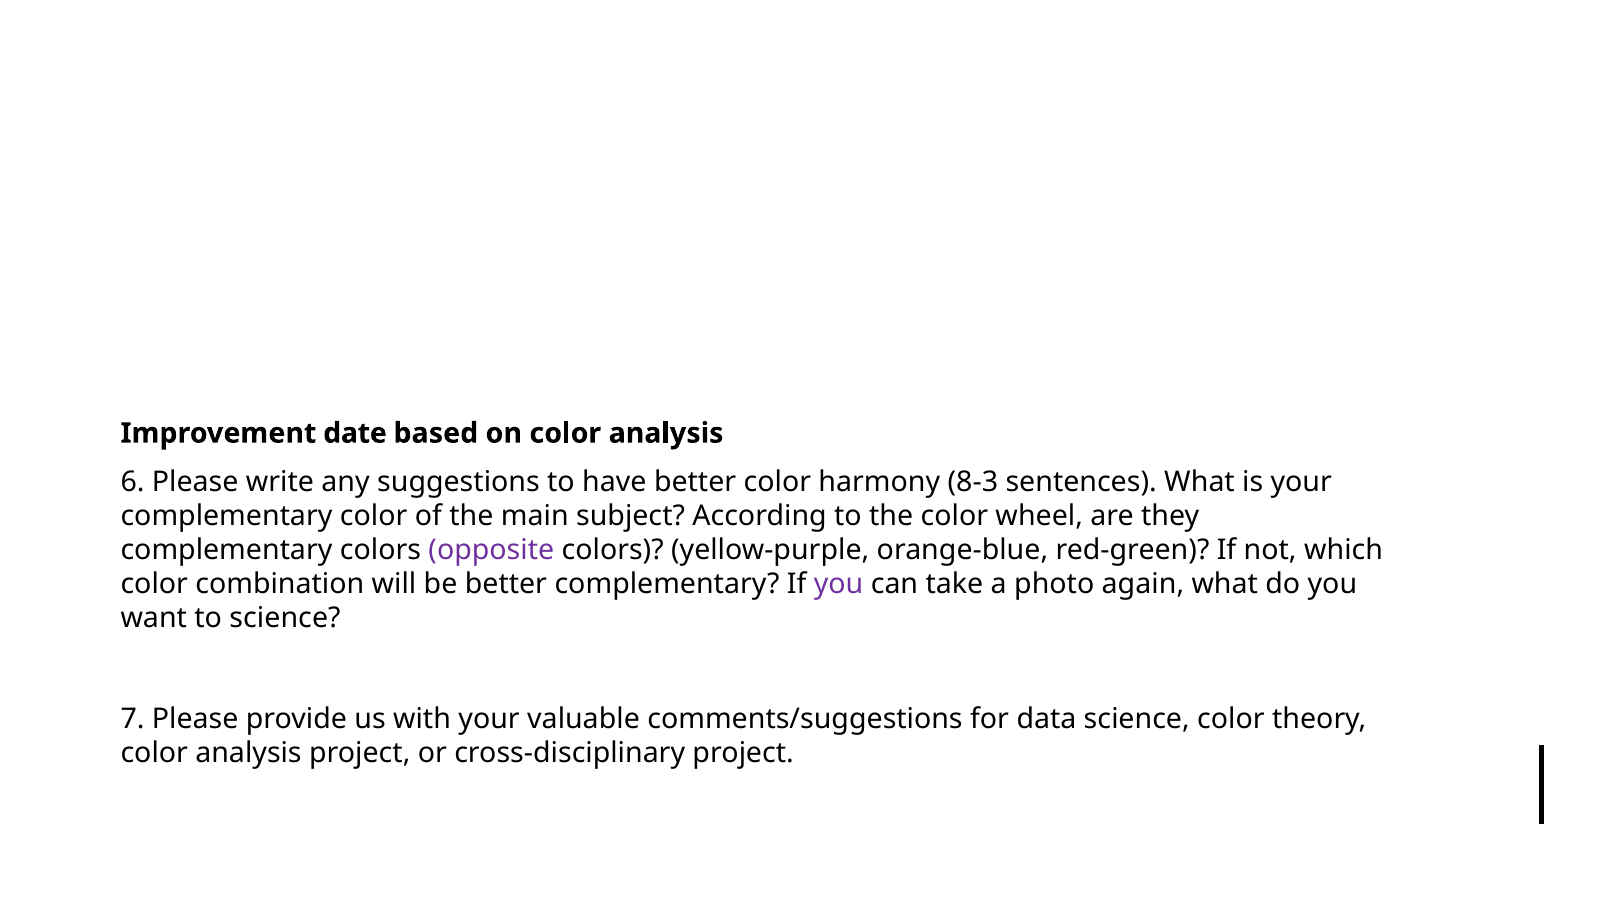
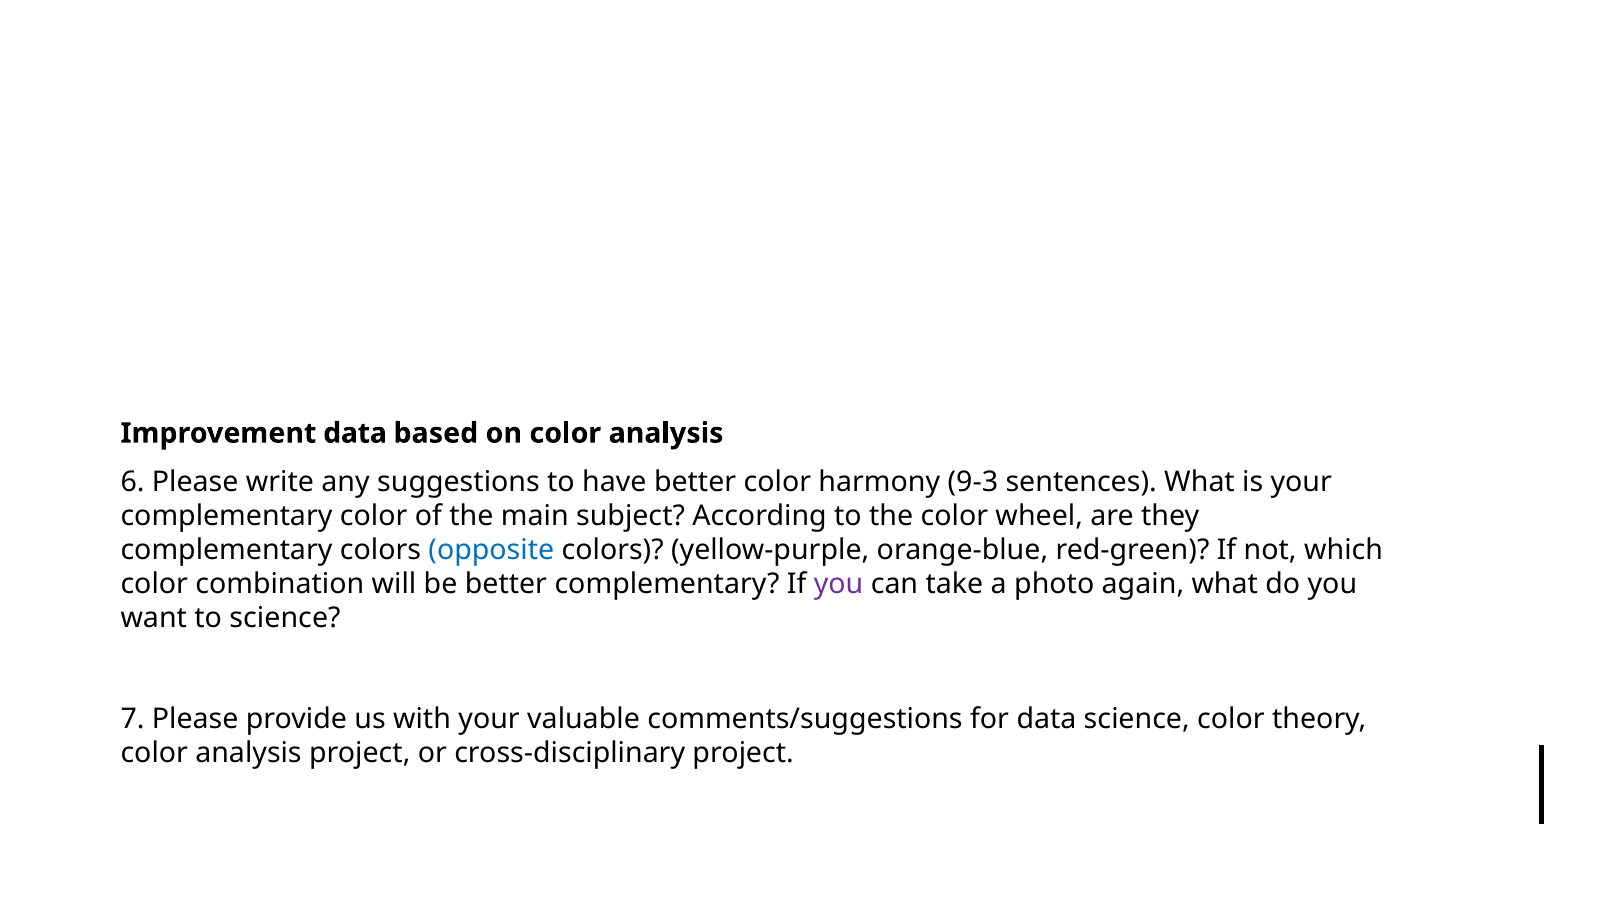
Improvement date: date -> data
8-3: 8-3 -> 9-3
opposite colour: purple -> blue
